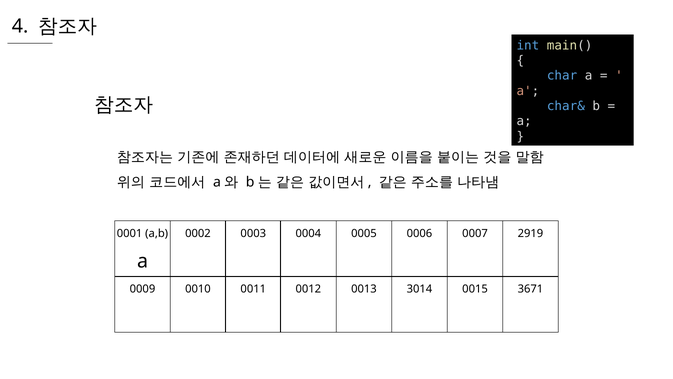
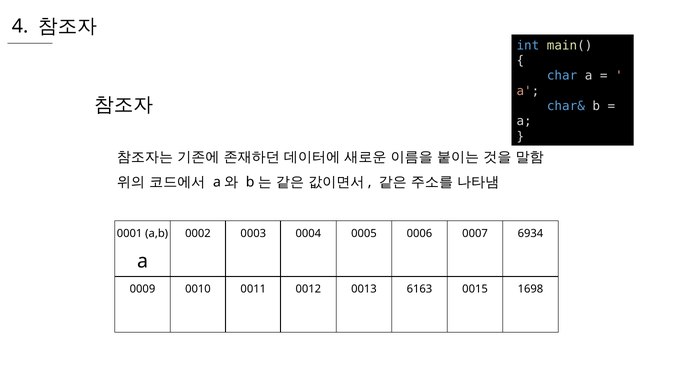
2919: 2919 -> 6934
3014: 3014 -> 6163
3671: 3671 -> 1698
